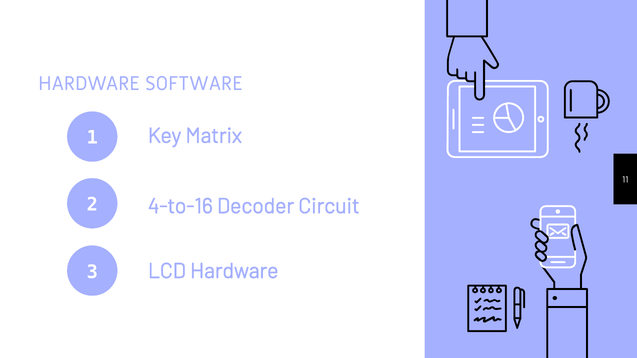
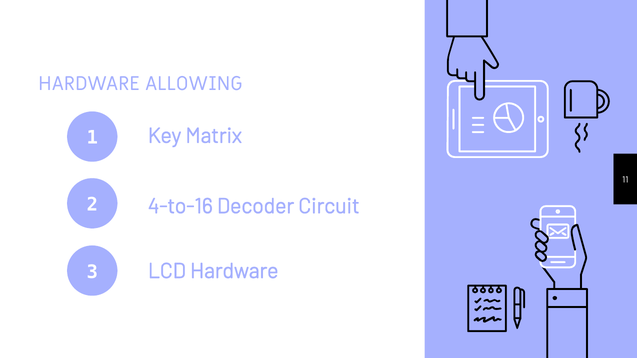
SOFTWARE: SOFTWARE -> ALLOWING
